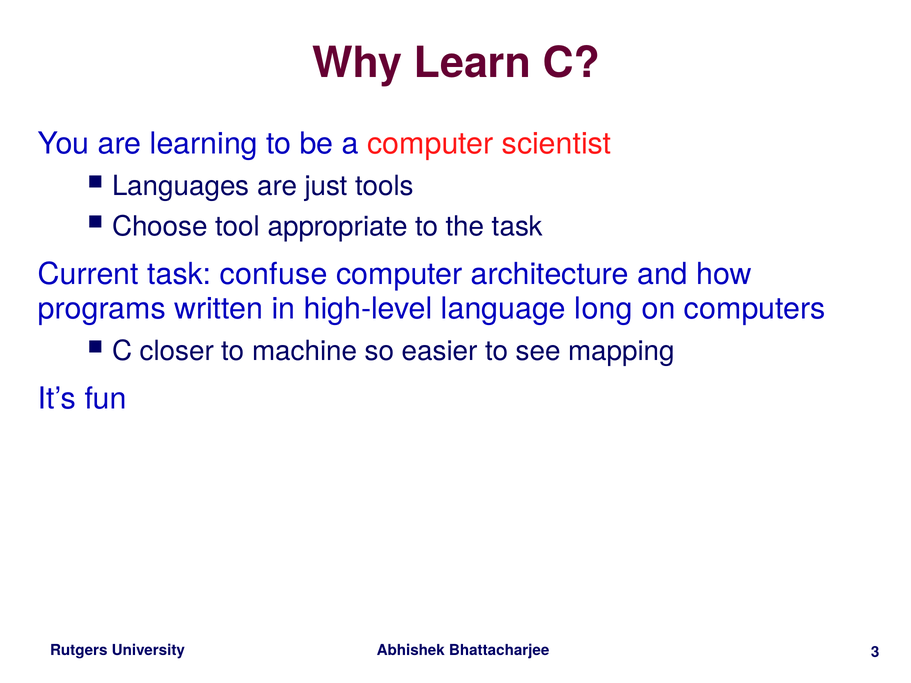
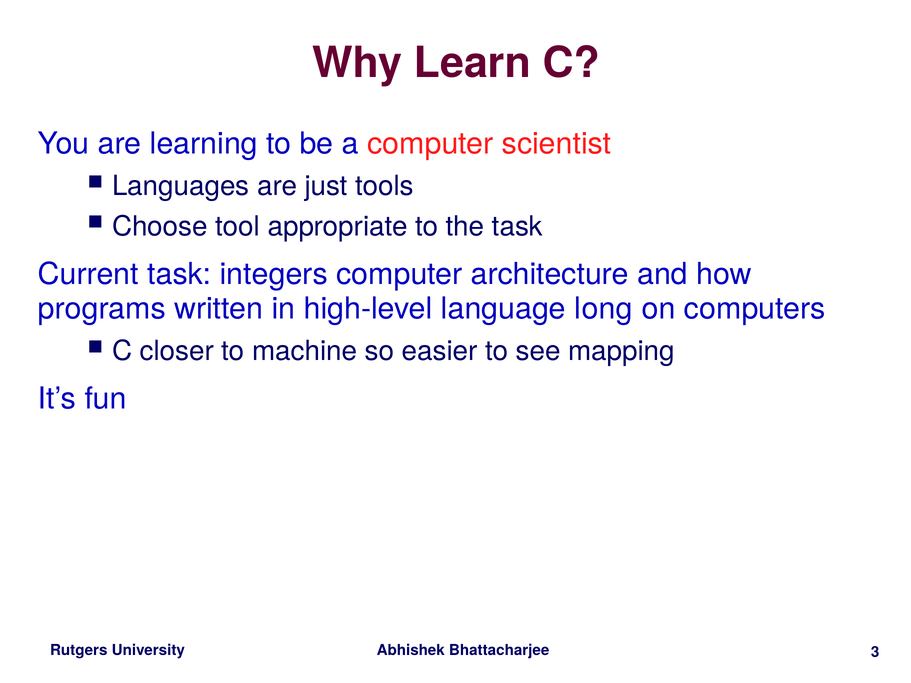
confuse: confuse -> integers
